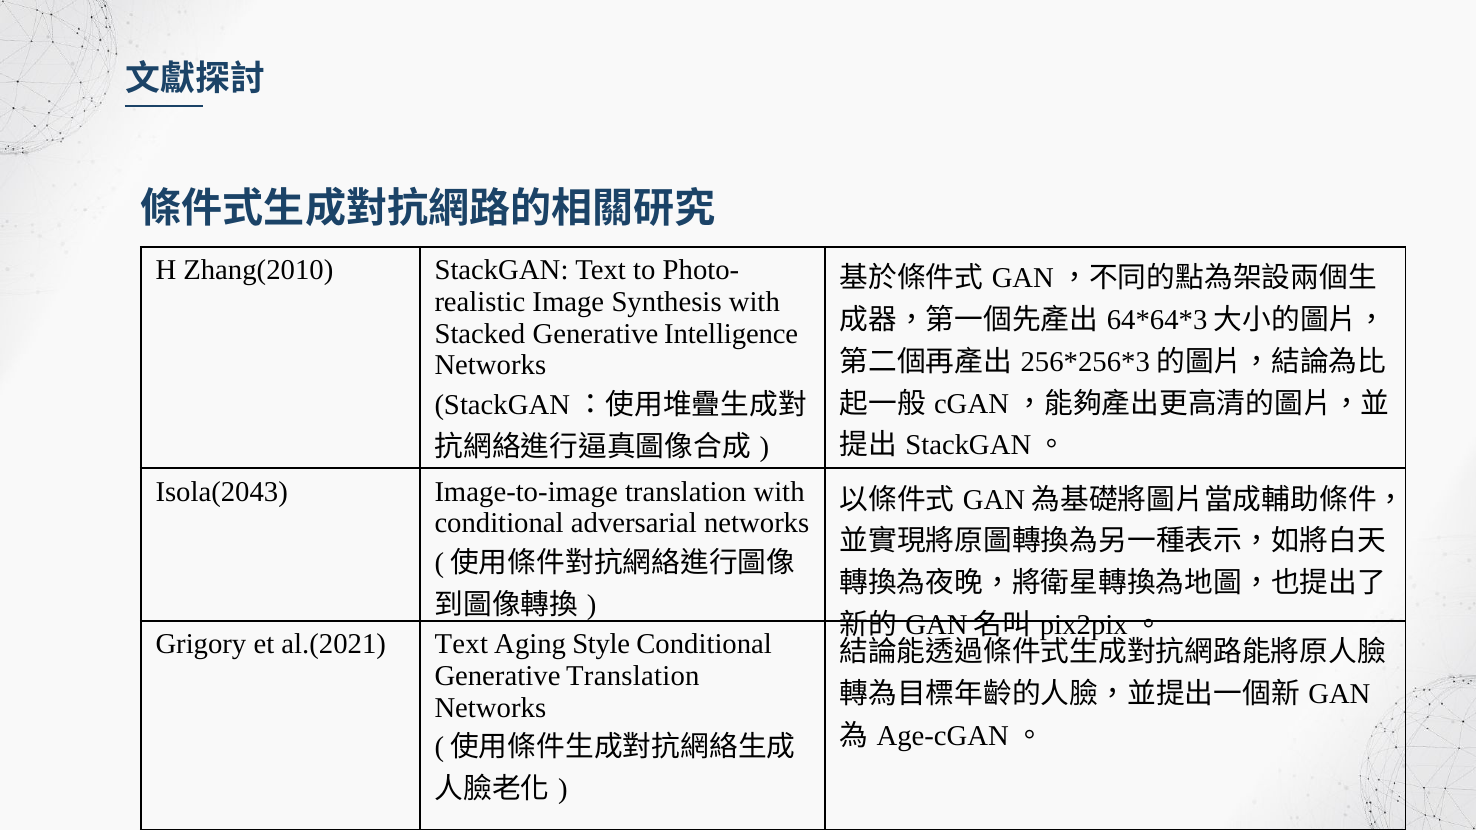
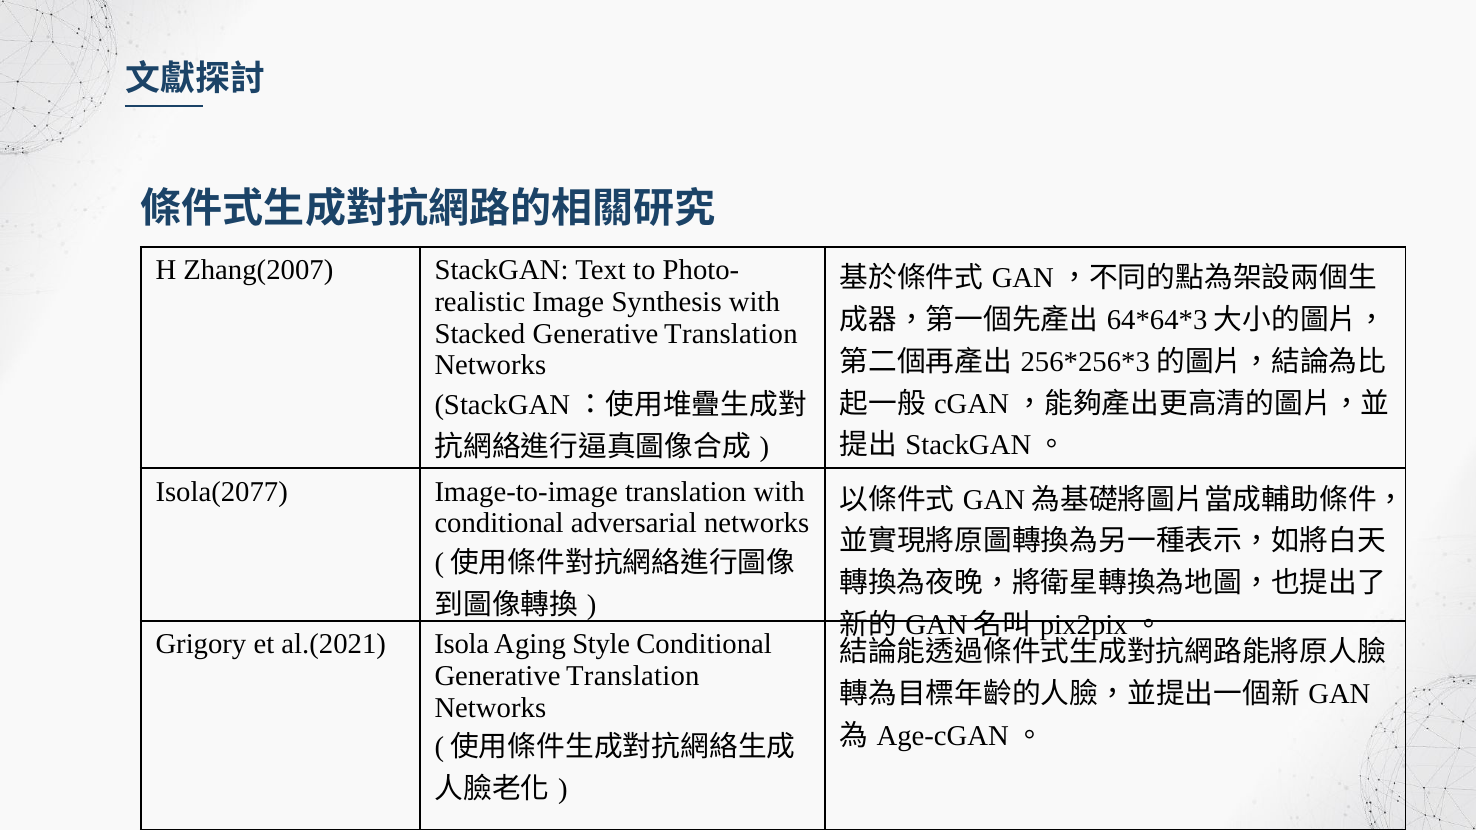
Zhang(2010: Zhang(2010 -> Zhang(2007
Stacked Generative Intelligence: Intelligence -> Translation
Isola(2043: Isola(2043 -> Isola(2077
al.(2021 Text: Text -> Isola
